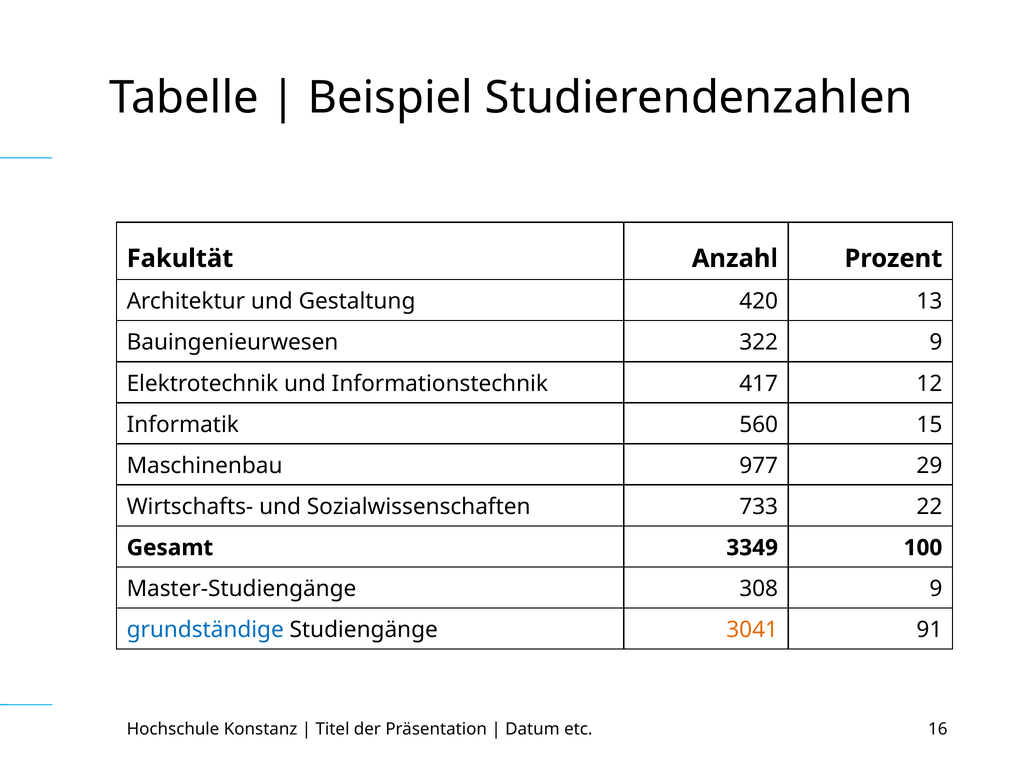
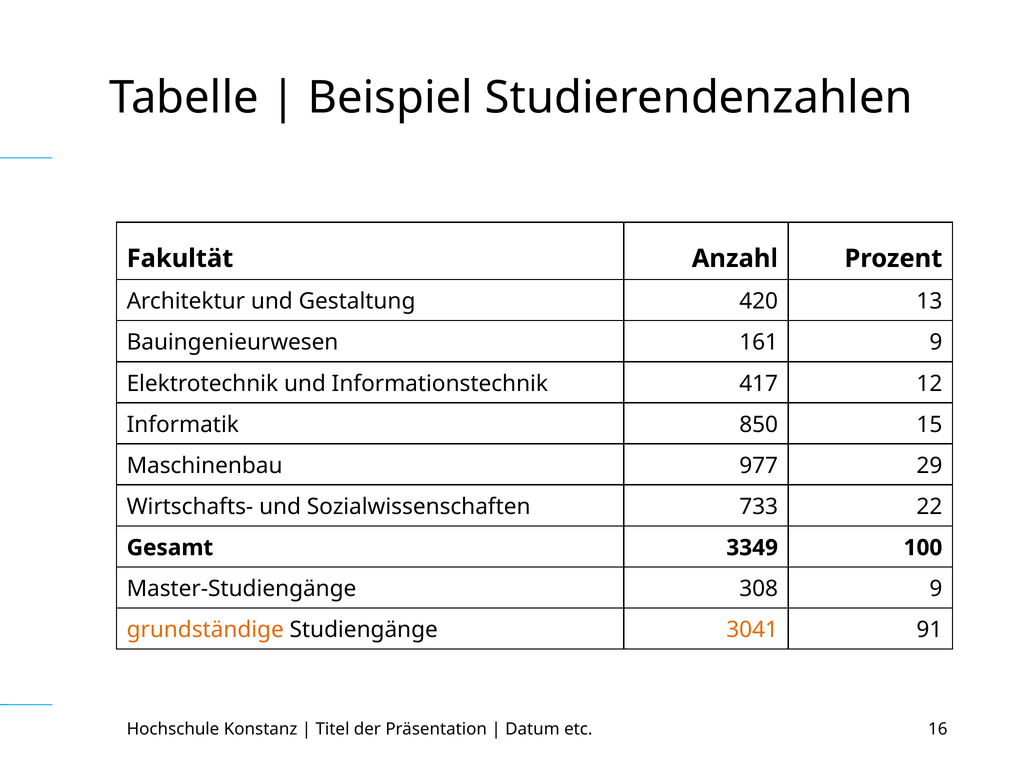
322: 322 -> 161
560: 560 -> 850
grundständige colour: blue -> orange
